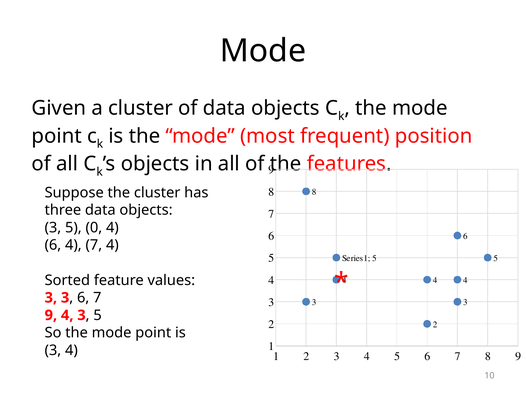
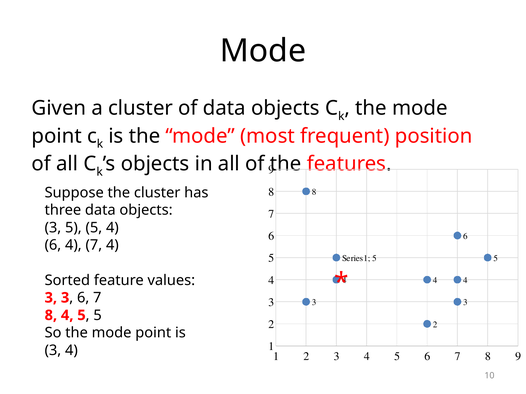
5 0: 0 -> 5
9 at (51, 316): 9 -> 8
3 at (81, 316): 3 -> 5
